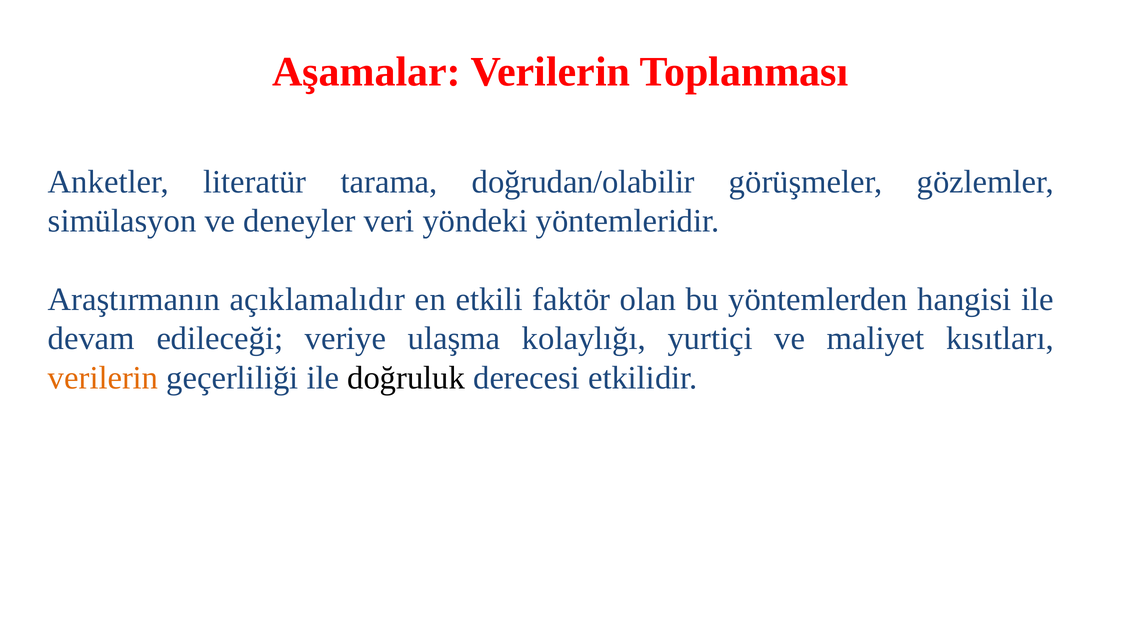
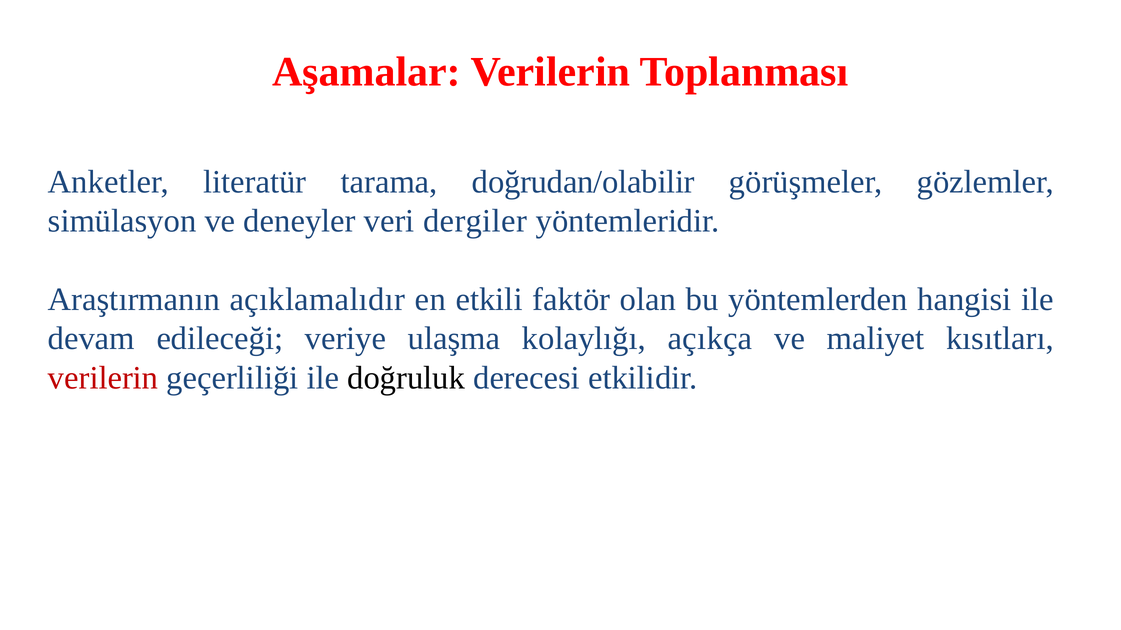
yöndeki: yöndeki -> dergiler
yurtiçi: yurtiçi -> açıkça
verilerin at (103, 378) colour: orange -> red
